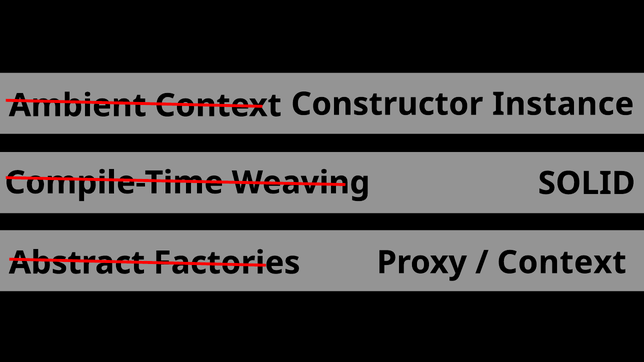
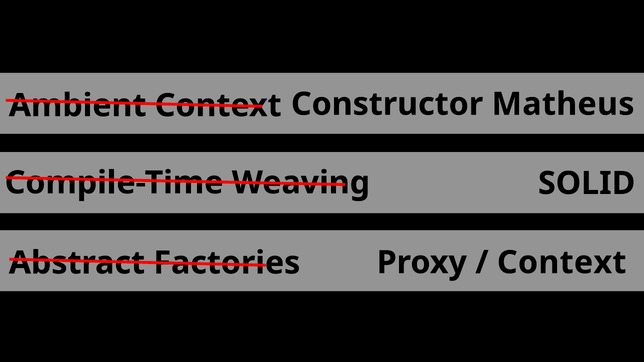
Instance: Instance -> Matheus
